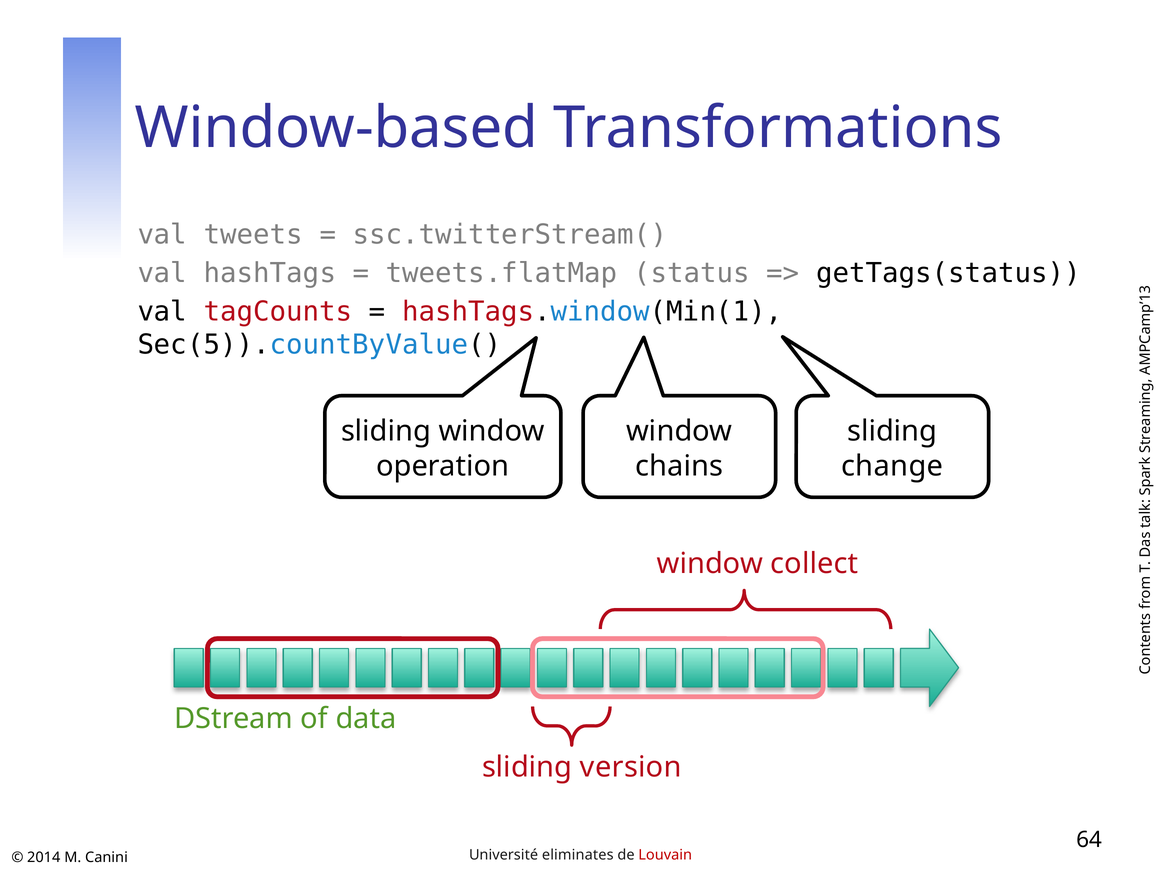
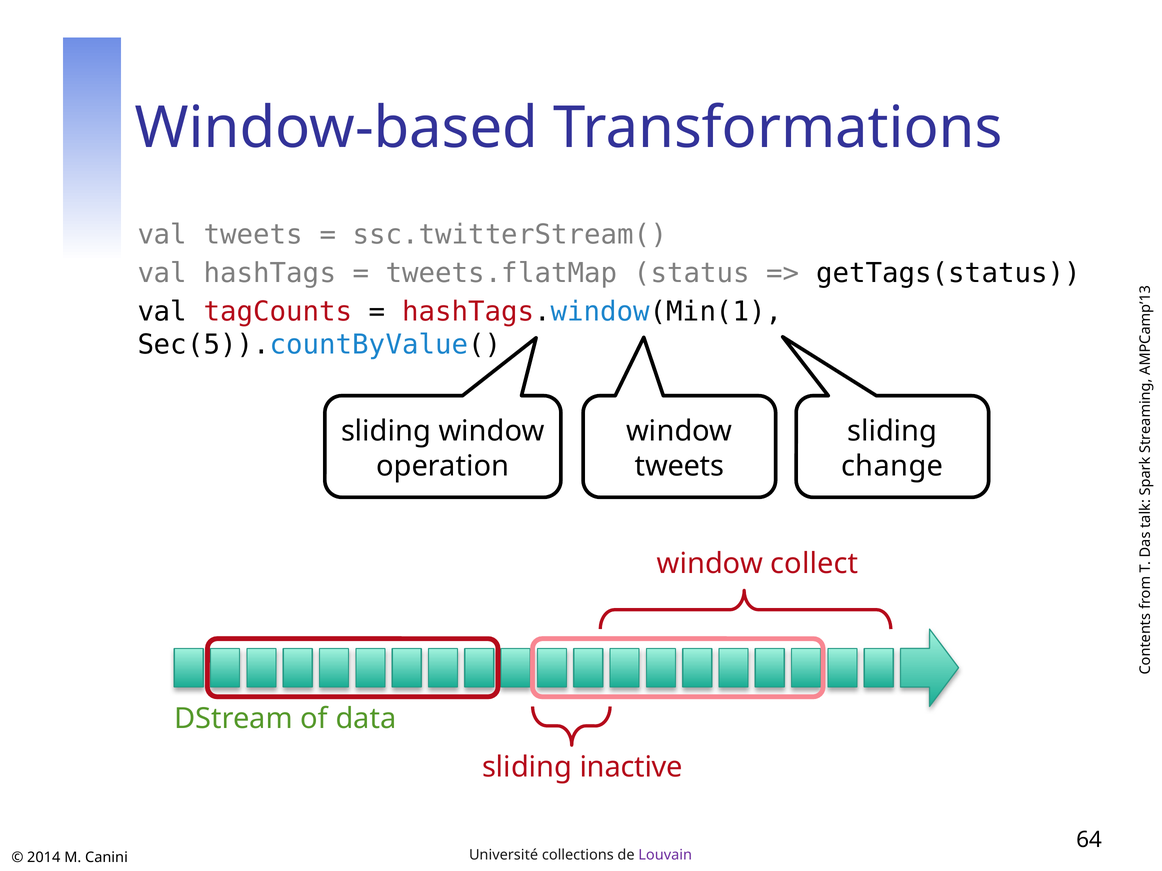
chains at (679, 466): chains -> tweets
version: version -> inactive
eliminates: eliminates -> collections
Louvain colour: red -> purple
